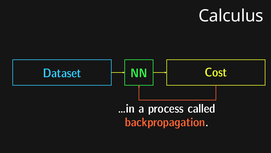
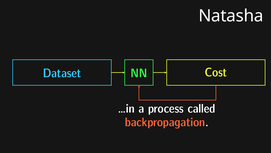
Calculus: Calculus -> Natasha
